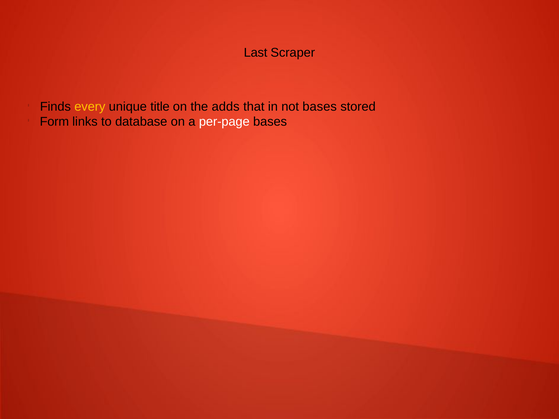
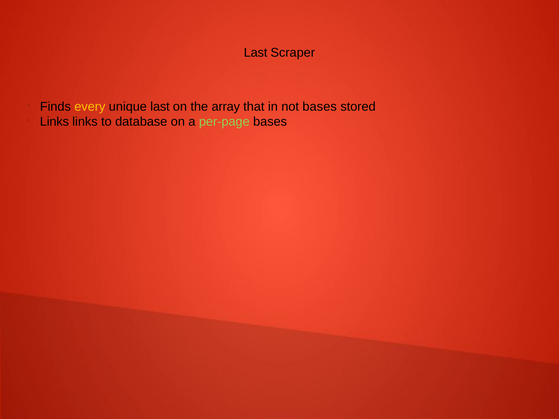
unique title: title -> last
adds: adds -> array
Form at (54, 122): Form -> Links
per-page colour: white -> light green
